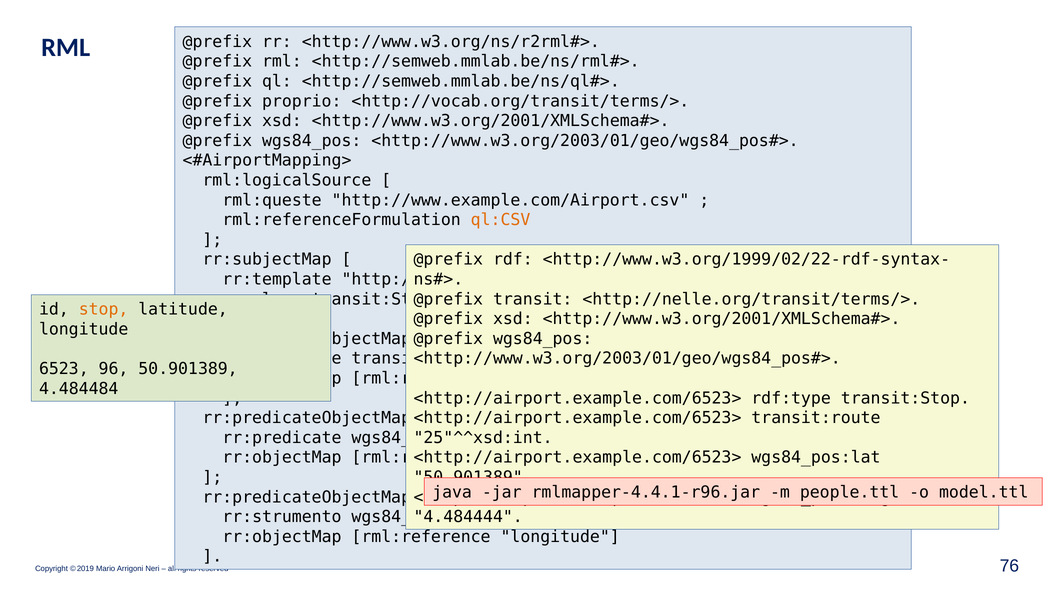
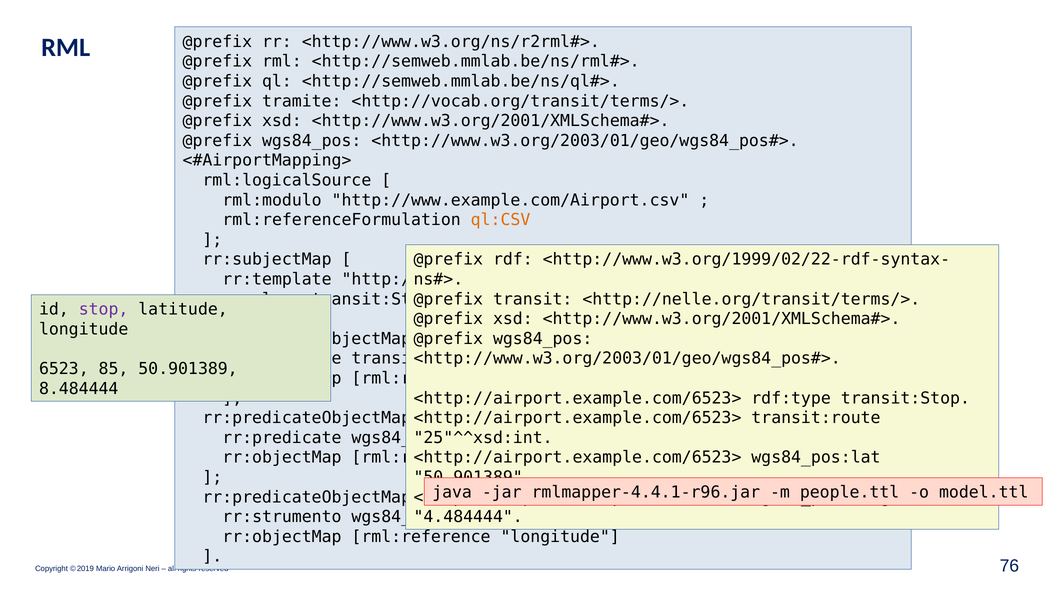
proprio: proprio -> tramite
rml:queste: rml:queste -> rml:modulo
stop at (104, 310) colour: orange -> purple
96: 96 -> 85
4.484484: 4.484484 -> 8.484444
